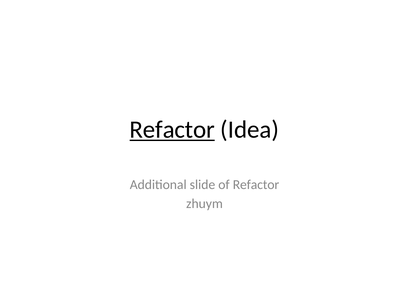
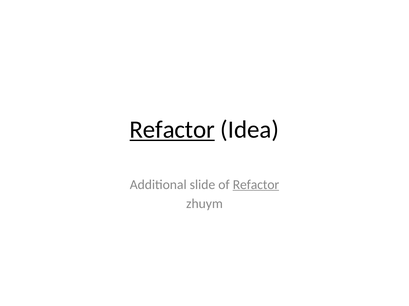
Refactor at (256, 185) underline: none -> present
